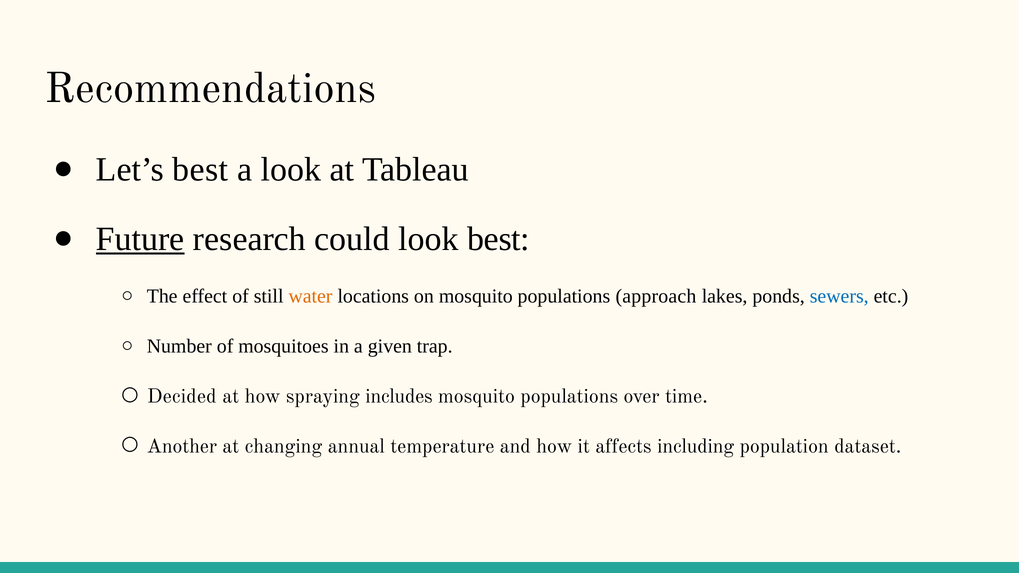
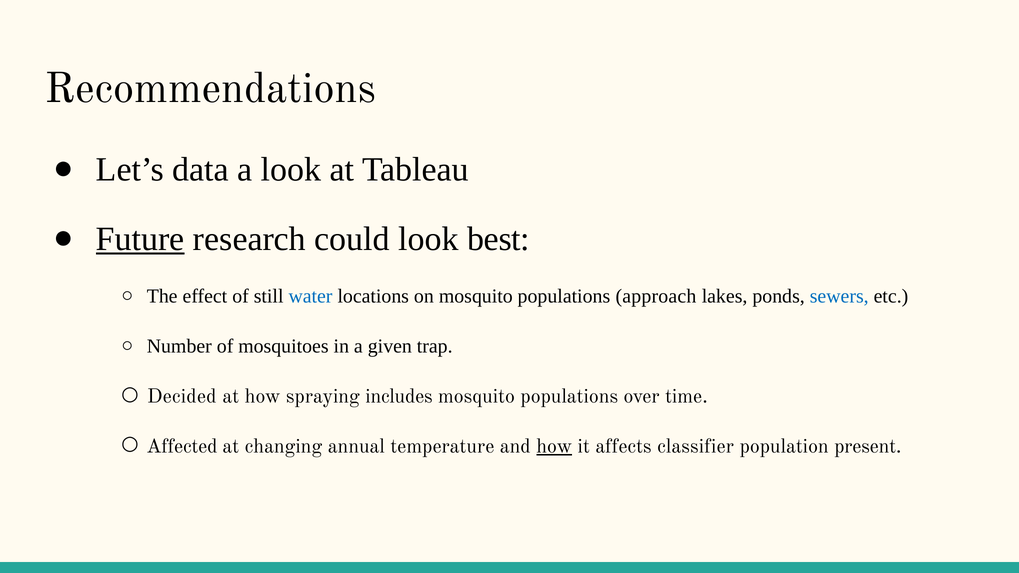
Let’s best: best -> data
water colour: orange -> blue
Another: Another -> Affected
how at (554, 446) underline: none -> present
including: including -> classifier
dataset: dataset -> present
